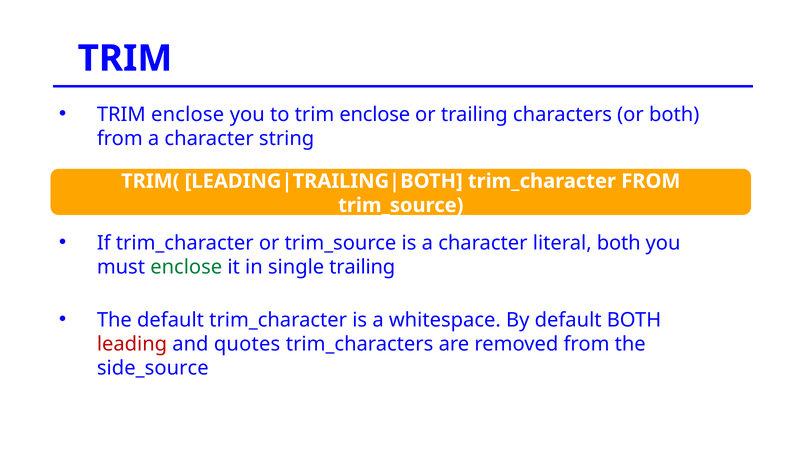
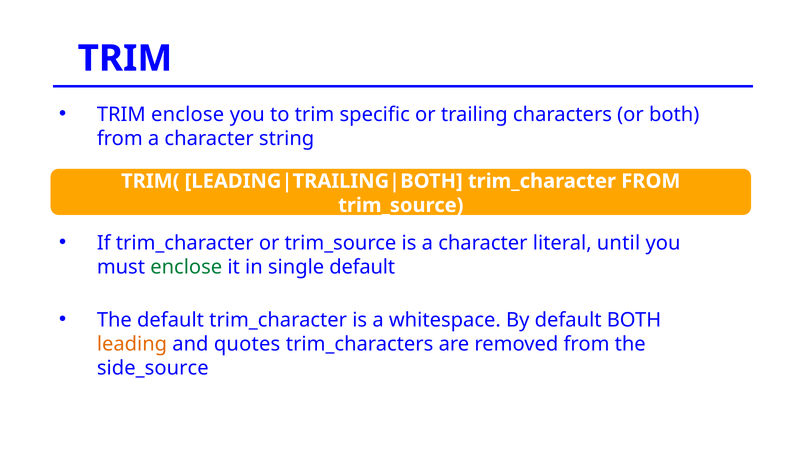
to trim enclose: enclose -> specific
literal both: both -> until
single trailing: trailing -> default
leading colour: red -> orange
